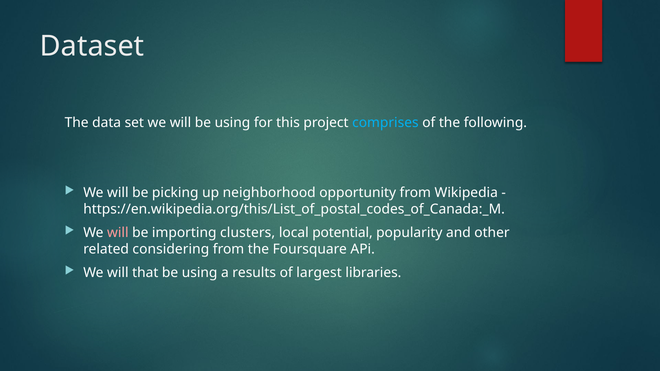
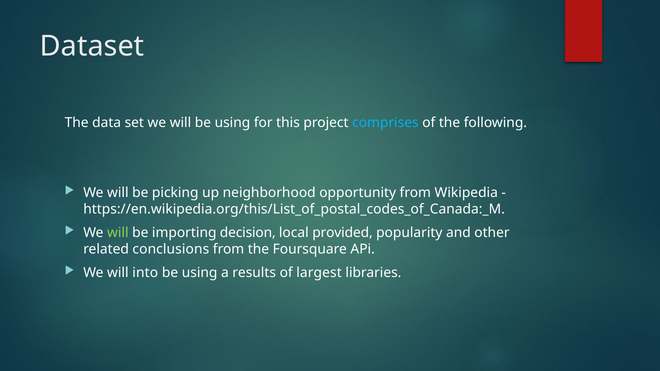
will at (118, 233) colour: pink -> light green
clusters: clusters -> decision
potential: potential -> provided
considering: considering -> conclusions
that: that -> into
